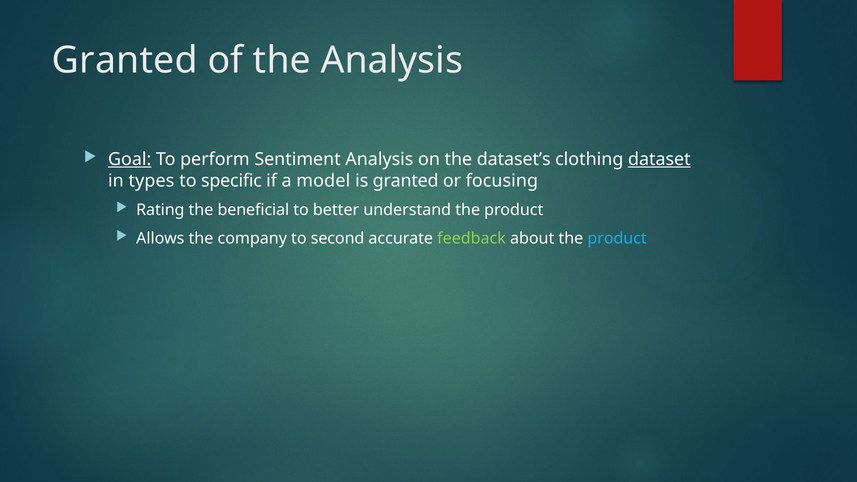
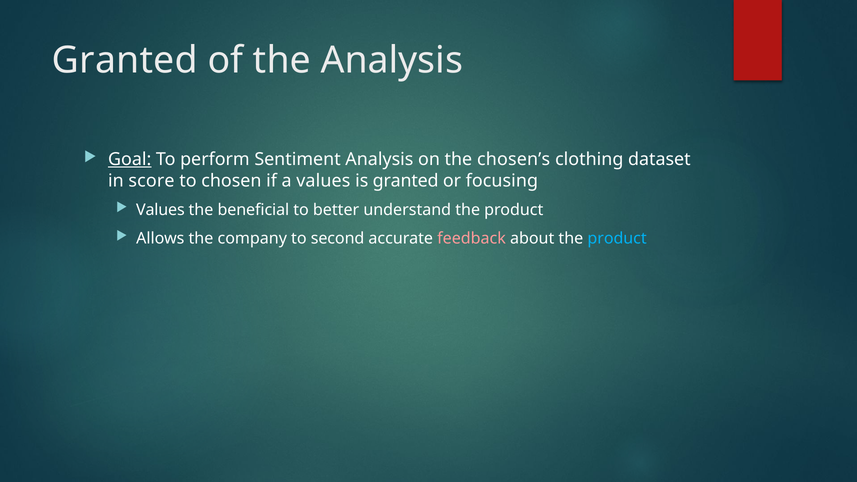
dataset’s: dataset’s -> chosen’s
dataset underline: present -> none
types: types -> score
specific: specific -> chosen
a model: model -> values
Rating at (160, 210): Rating -> Values
feedback colour: light green -> pink
